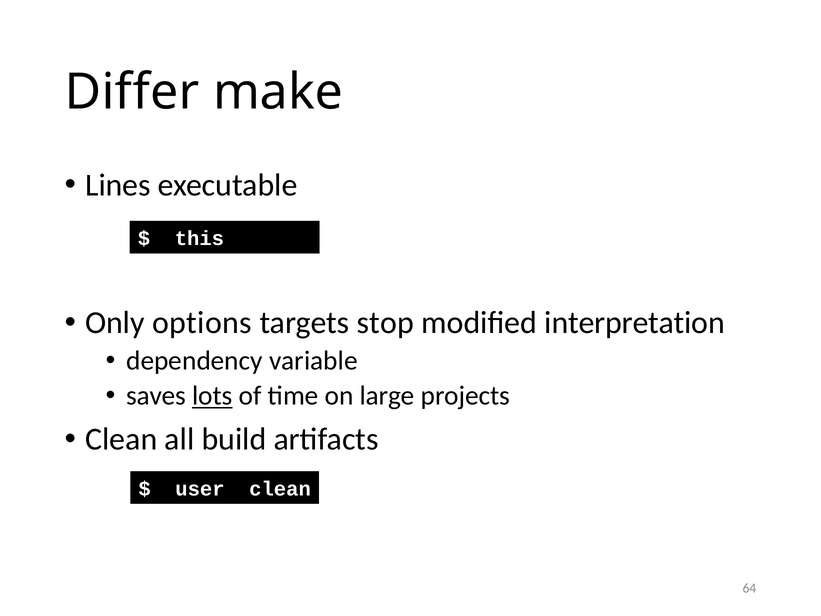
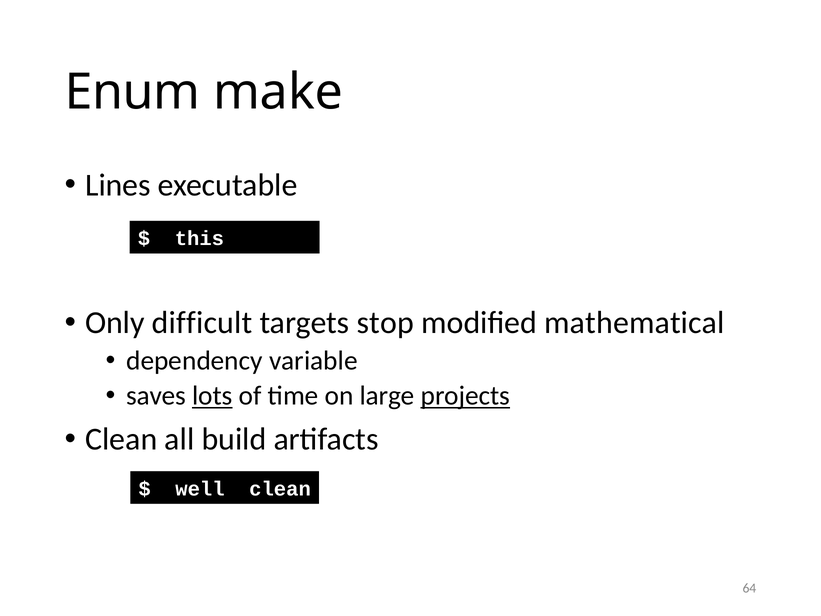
Differ: Differ -> Enum
options: options -> difficult
interpretation: interpretation -> mathematical
projects underline: none -> present
user: user -> well
